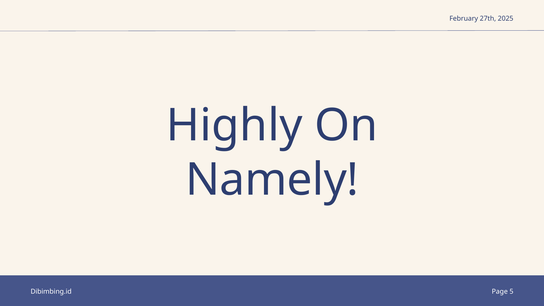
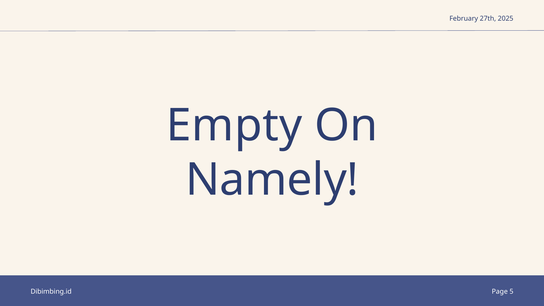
Highly: Highly -> Empty
